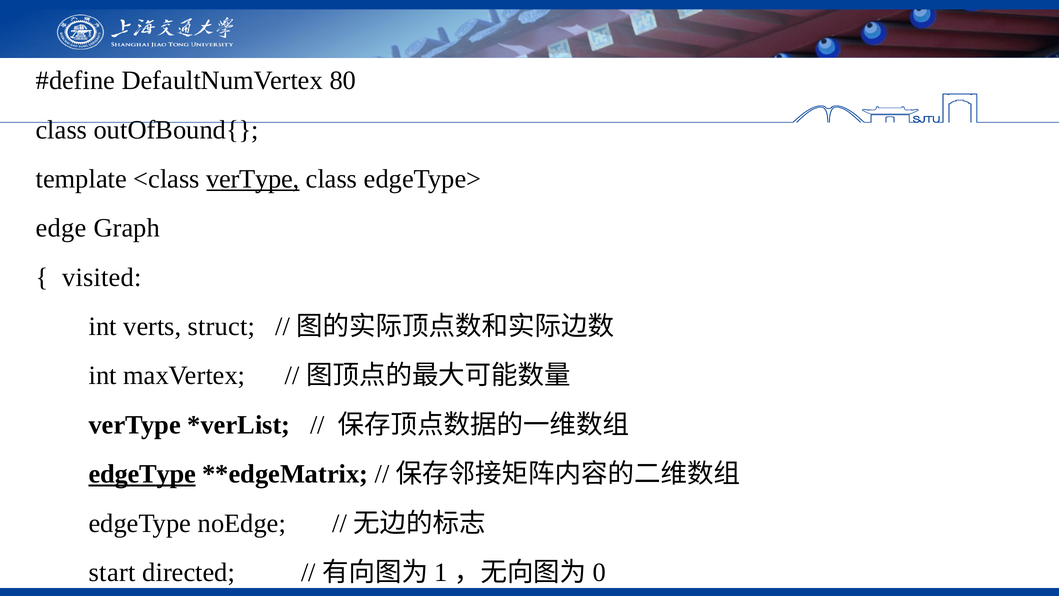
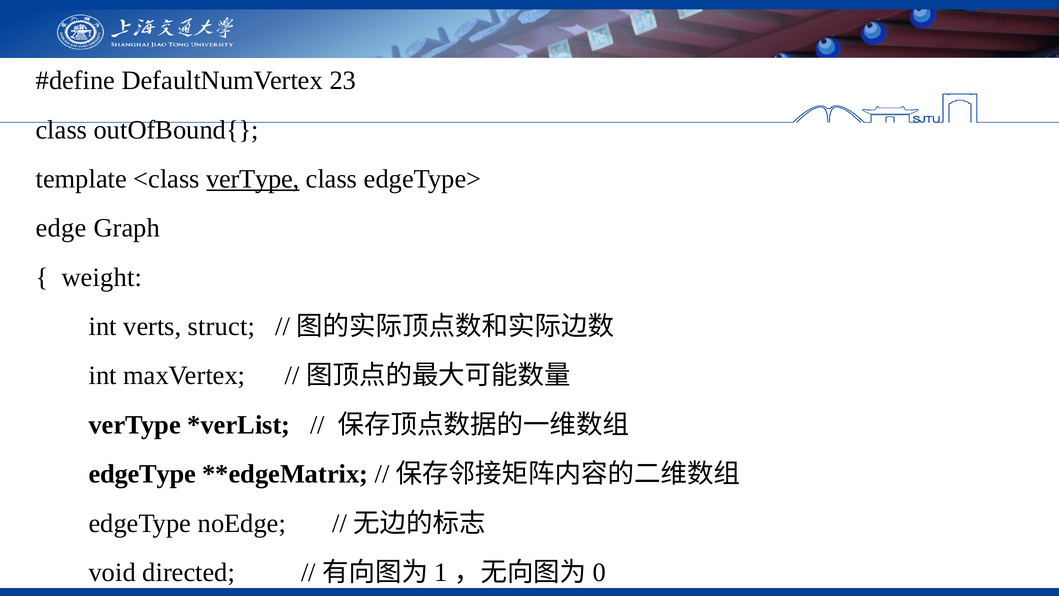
80: 80 -> 23
visited: visited -> weight
edgeType at (142, 474) underline: present -> none
start: start -> void
